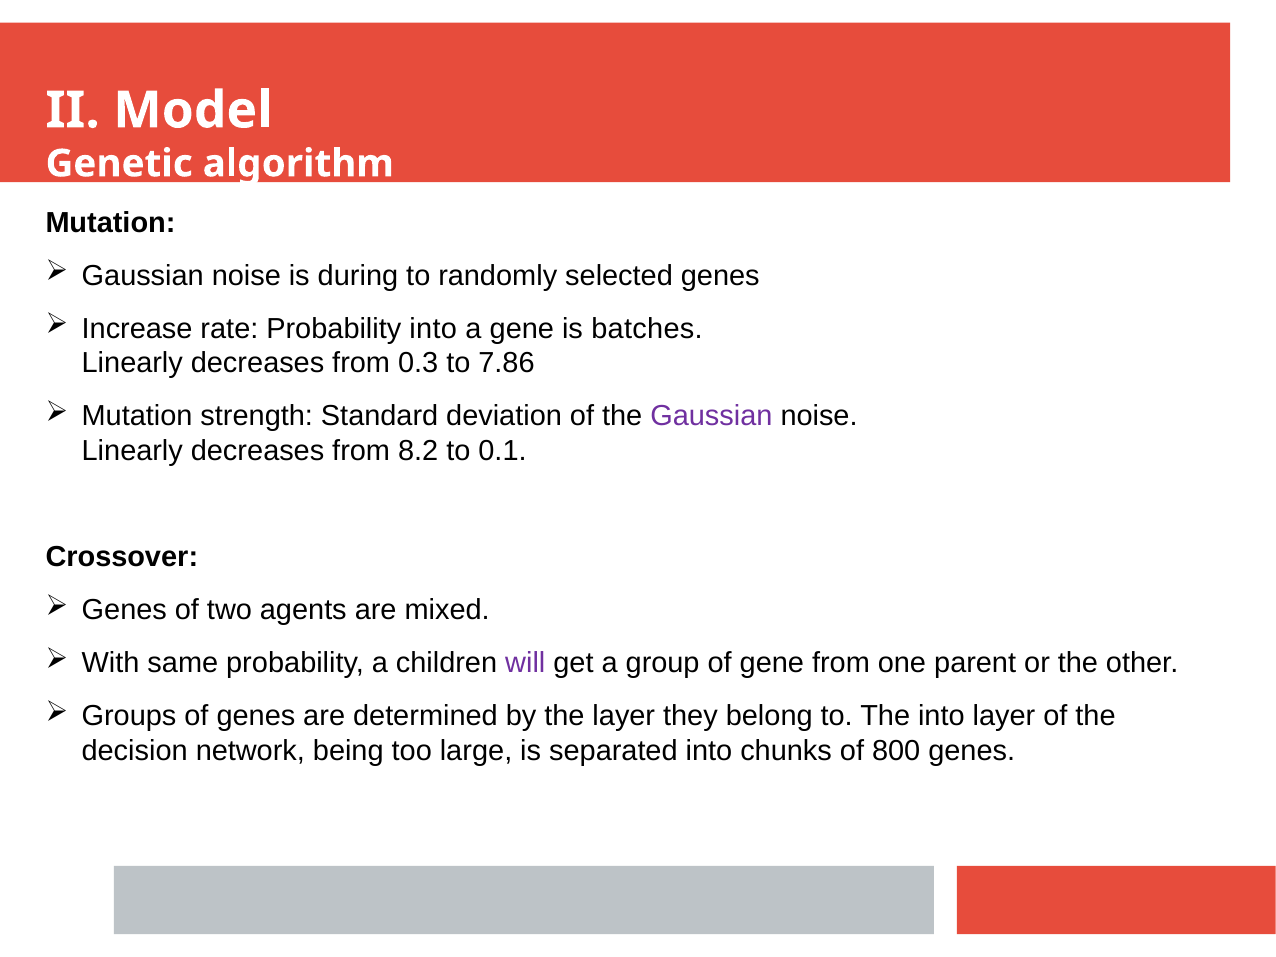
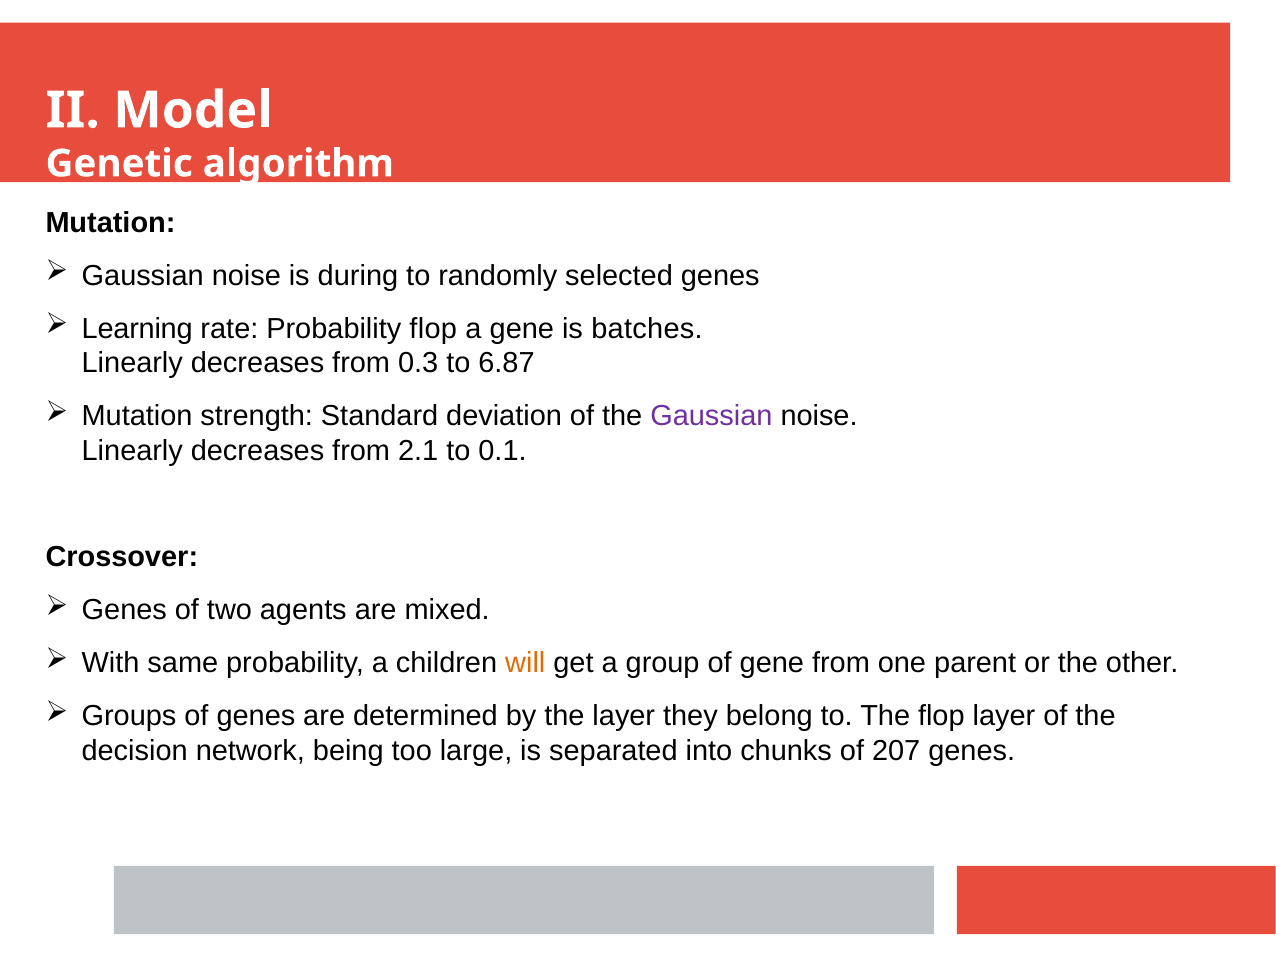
Increase: Increase -> Learning
Probability into: into -> flop
7.86: 7.86 -> 6.87
8.2: 8.2 -> 2.1
will colour: purple -> orange
The into: into -> flop
800: 800 -> 207
